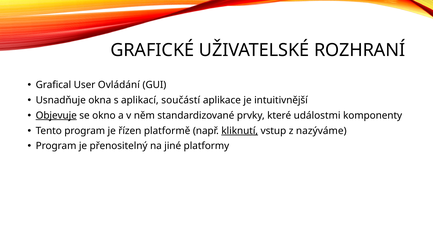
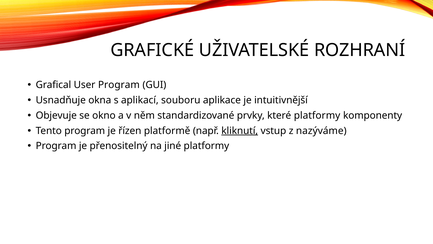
User Ovládání: Ovládání -> Program
součástí: součástí -> souboru
Objevuje underline: present -> none
které událostmi: událostmi -> platformy
